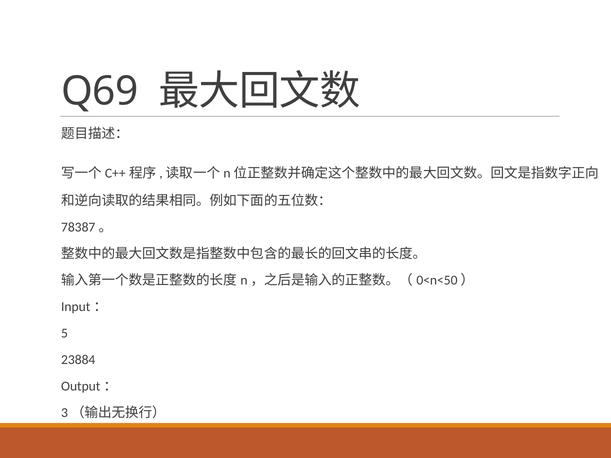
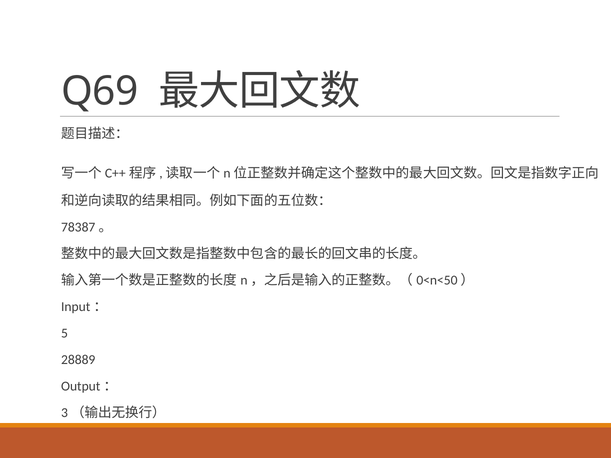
23884: 23884 -> 28889
